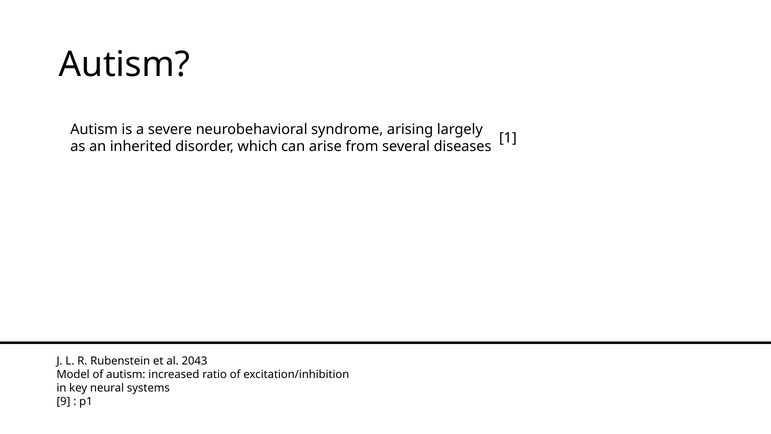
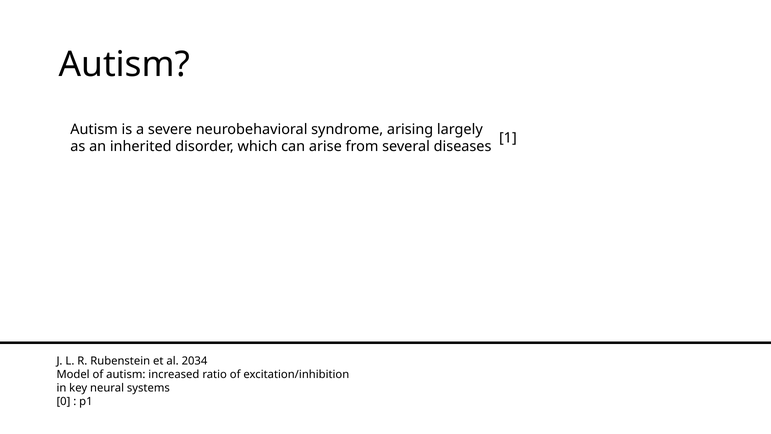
2043: 2043 -> 2034
9: 9 -> 0
